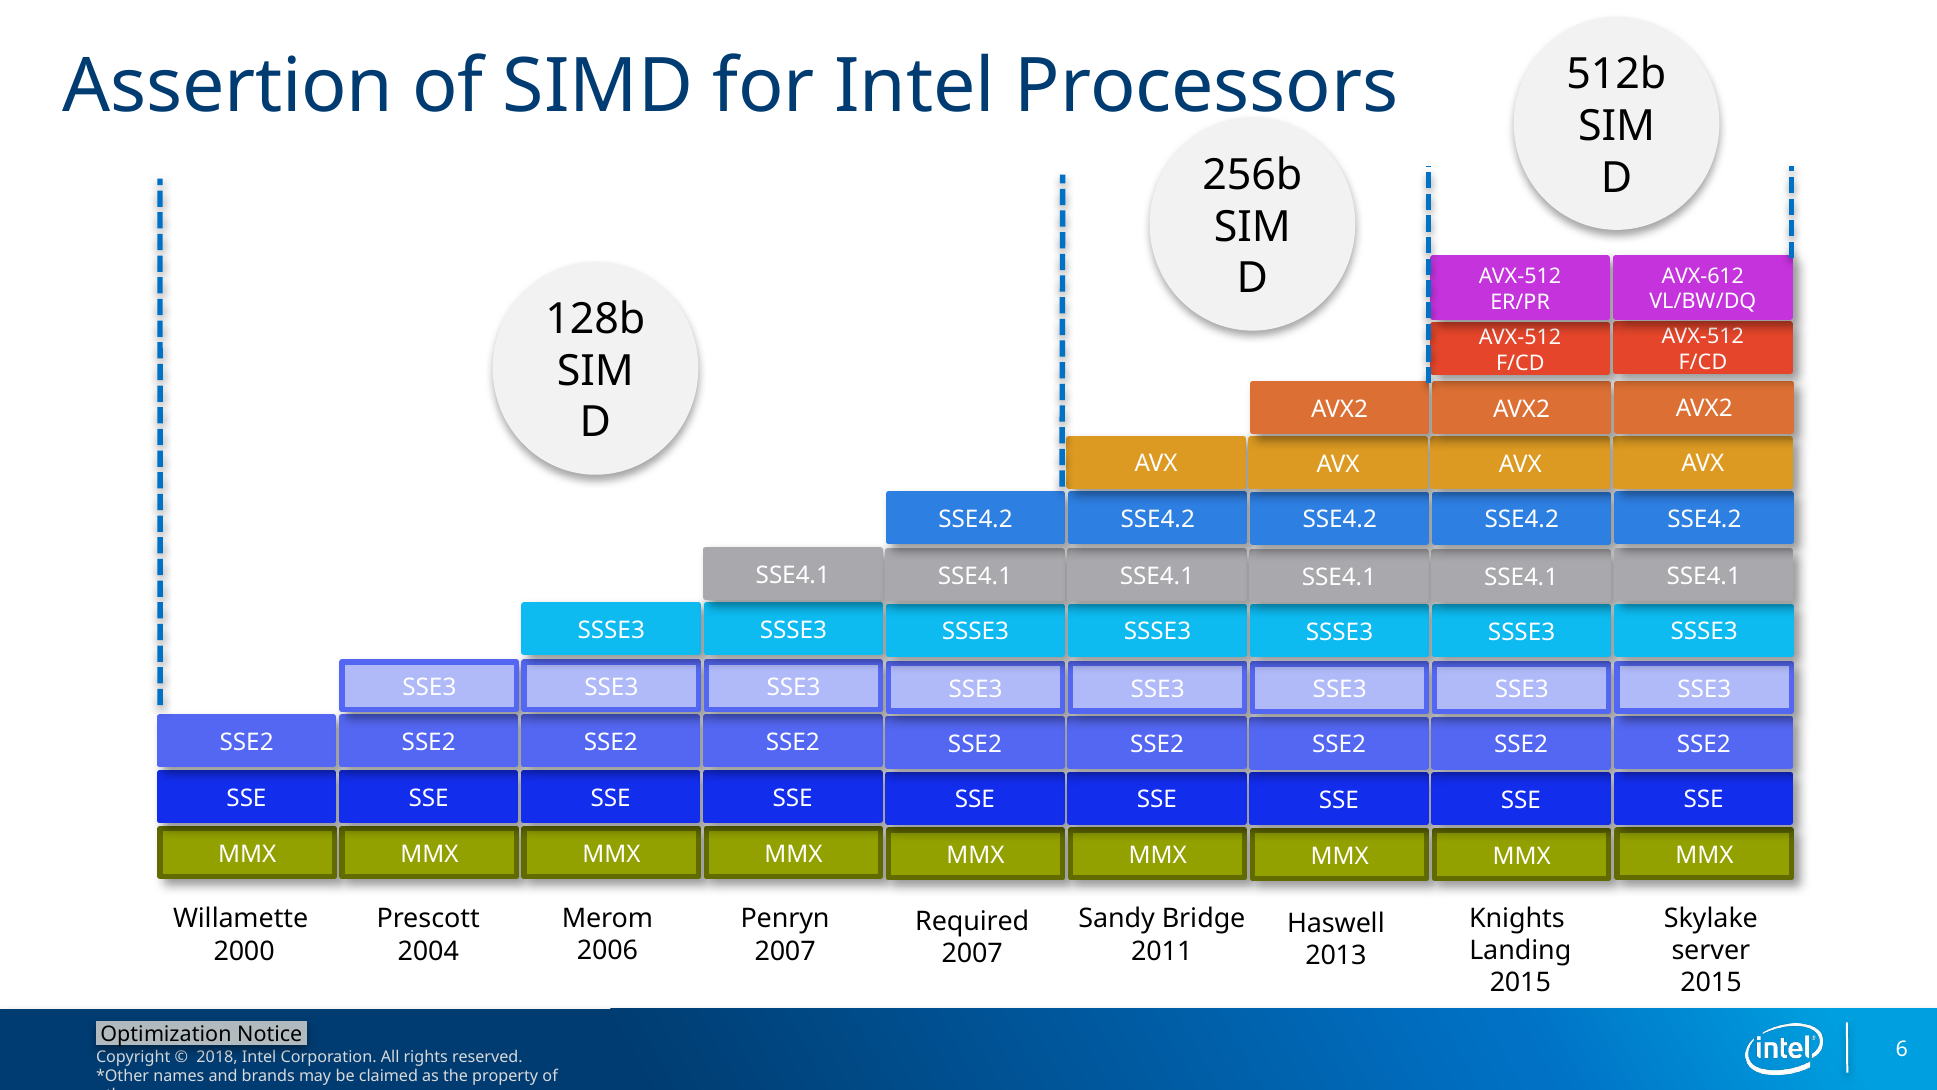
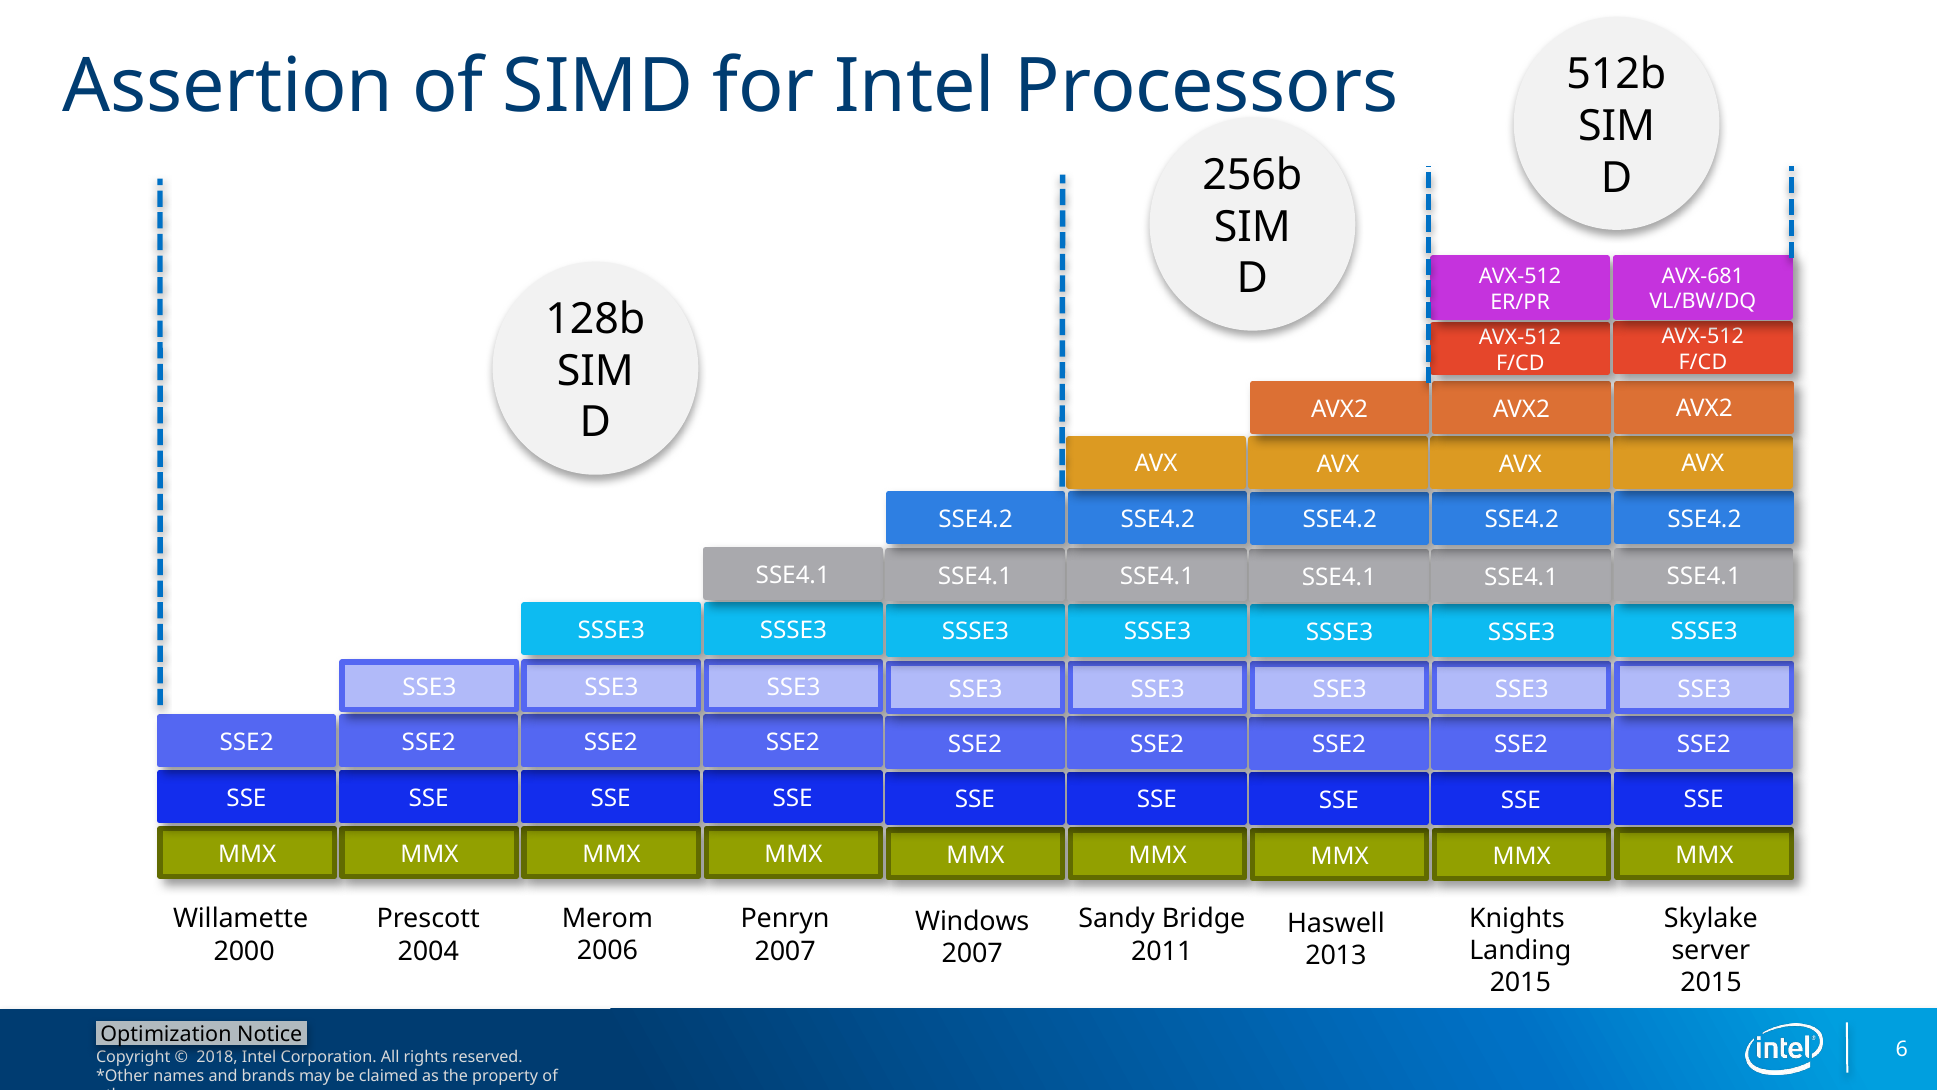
AVX-612: AVX-612 -> AVX-681
Required: Required -> Windows
